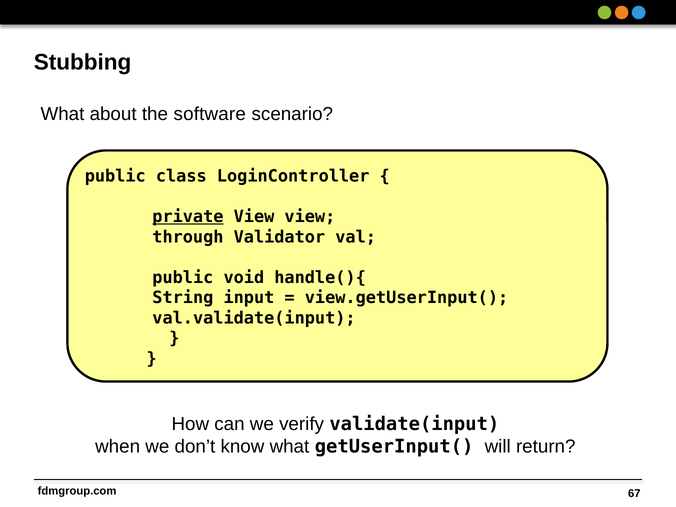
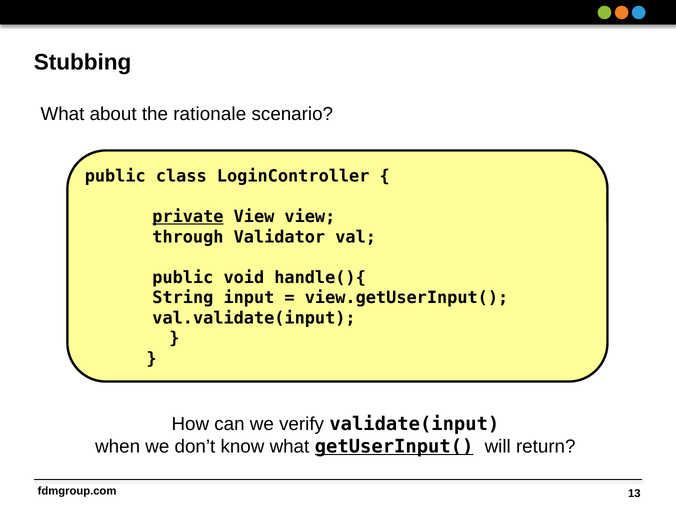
software: software -> rationale
getUserInput( underline: none -> present
67: 67 -> 13
